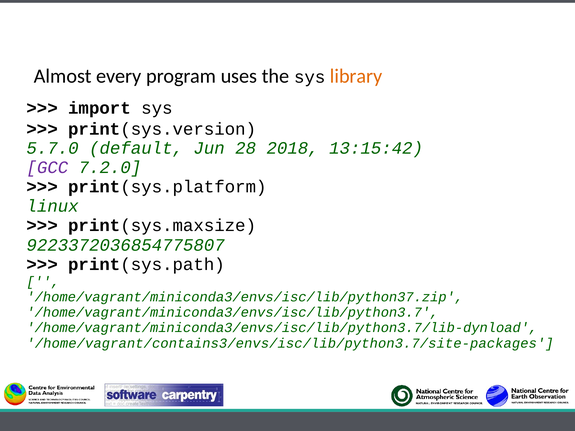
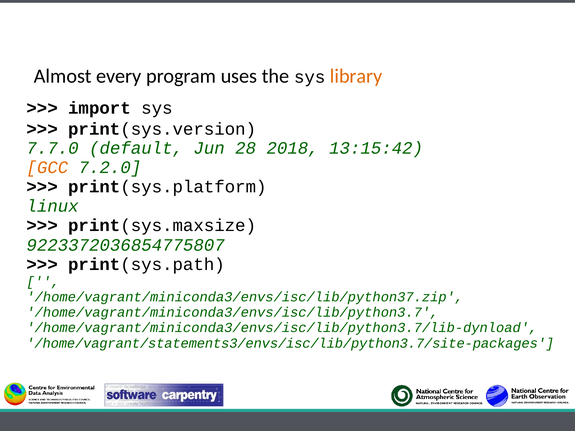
5.7.0: 5.7.0 -> 7.7.0
GCC colour: purple -> orange
/home/vagrant/contains3/envs/isc/lib/python3.7/site-packages: /home/vagrant/contains3/envs/isc/lib/python3.7/site-packages -> /home/vagrant/statements3/envs/isc/lib/python3.7/site-packages
